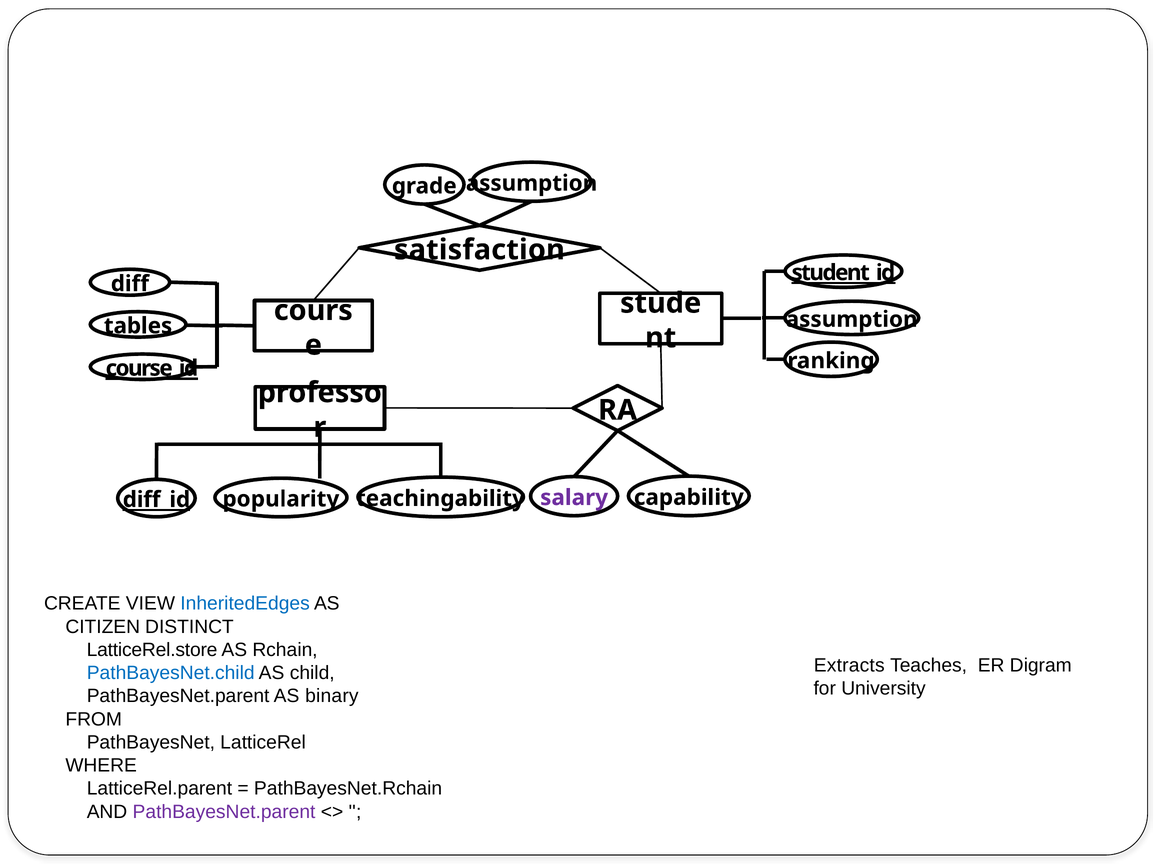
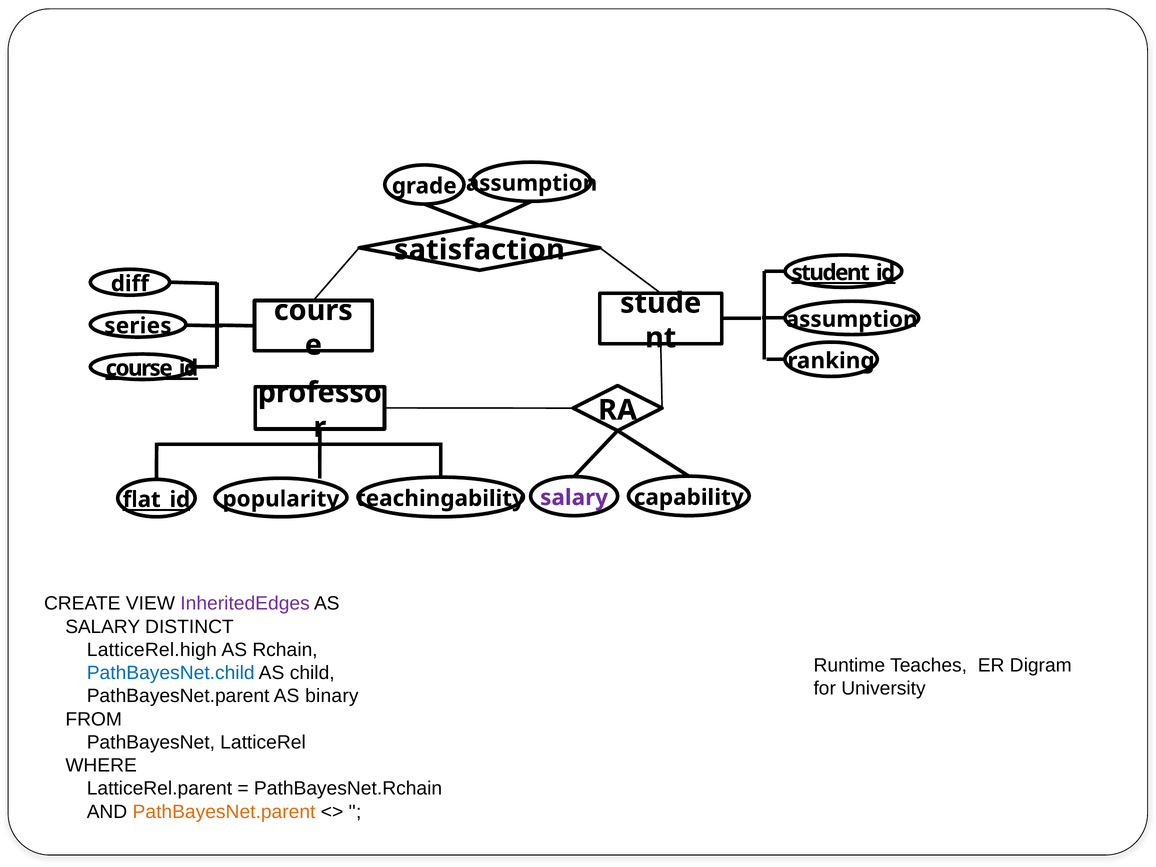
tables: tables -> series
diff_id: diff_id -> flat_id
InheritedEdges colour: blue -> purple
CITIZEN at (103, 627): CITIZEN -> SALARY
LatticeRel.store: LatticeRel.store -> LatticeRel.high
Extracts: Extracts -> Runtime
PathBayesNet.parent at (224, 812) colour: purple -> orange
